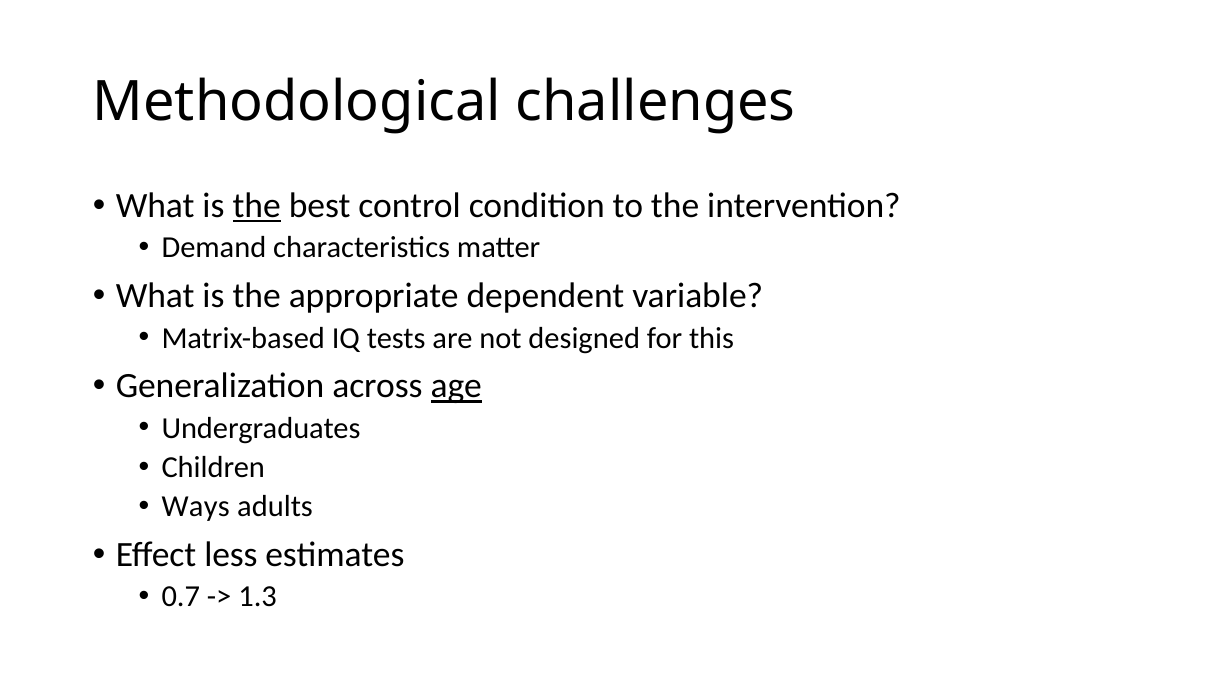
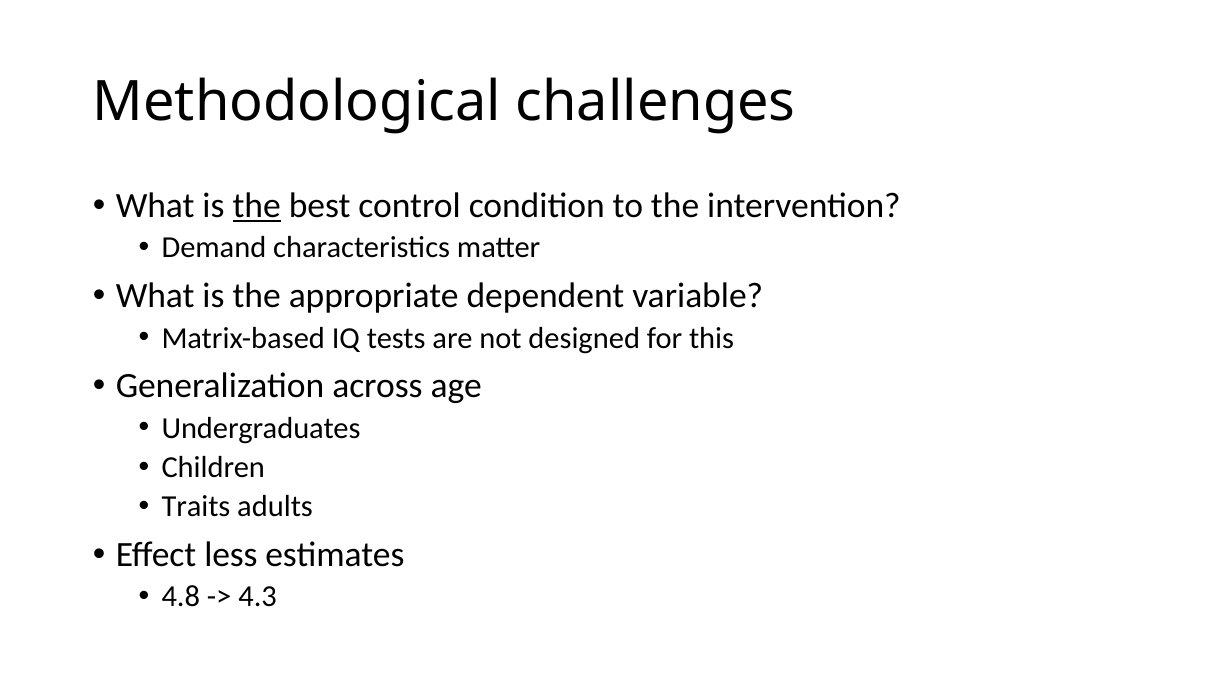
age underline: present -> none
Ways: Ways -> Traits
0.7: 0.7 -> 4.8
1.3: 1.3 -> 4.3
